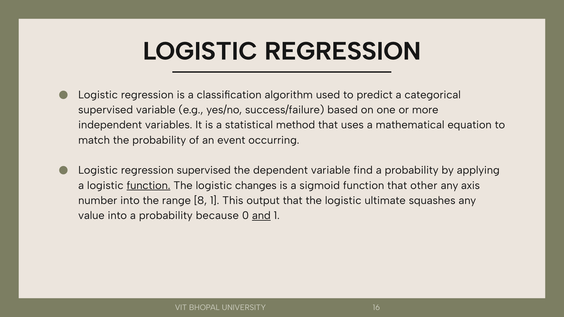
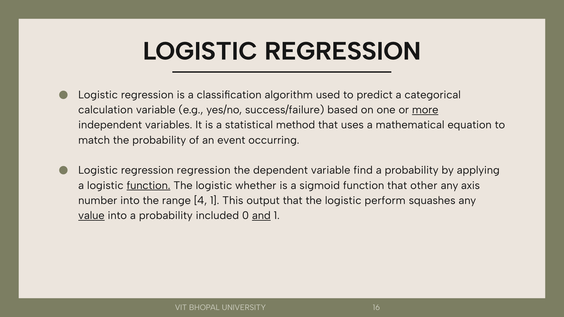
supervised at (106, 110): supervised -> calculation
more underline: none -> present
regression supervised: supervised -> regression
changes: changes -> whether
8: 8 -> 4
ultimate: ultimate -> perform
value underline: none -> present
because: because -> included
